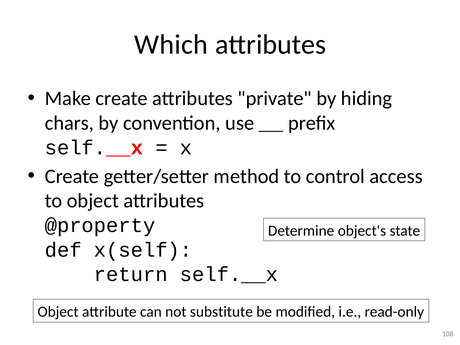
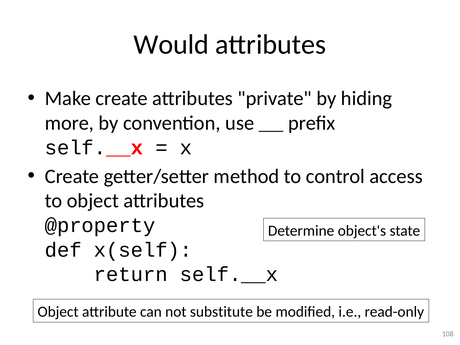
Which: Which -> Would
chars: chars -> more
